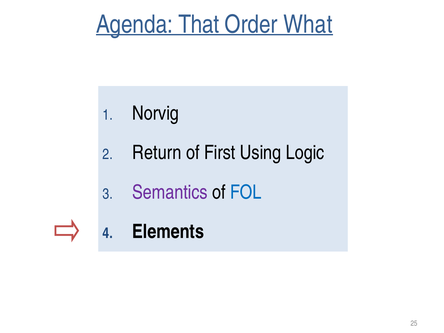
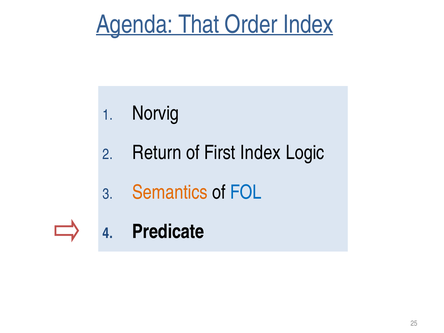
Order What: What -> Index
First Using: Using -> Index
Semantics colour: purple -> orange
Elements: Elements -> Predicate
